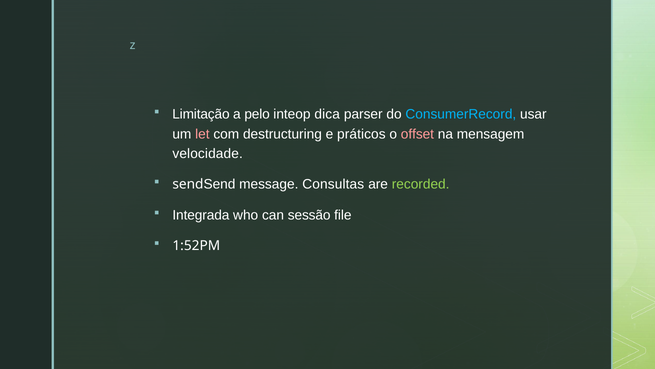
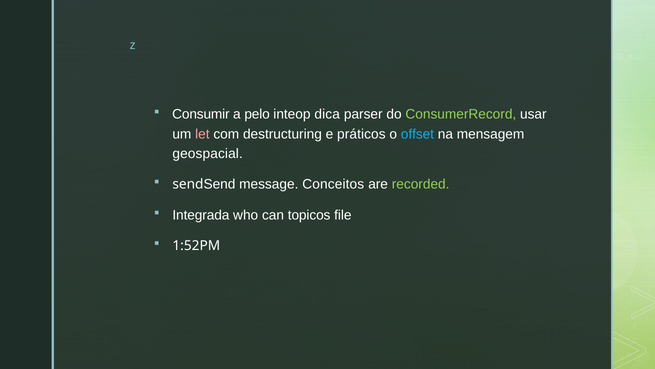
Limitação: Limitação -> Consumir
ConsumerRecord colour: light blue -> light green
offset colour: pink -> light blue
velocidade: velocidade -> geospacial
Consultas: Consultas -> Conceitos
sessão: sessão -> topicos
